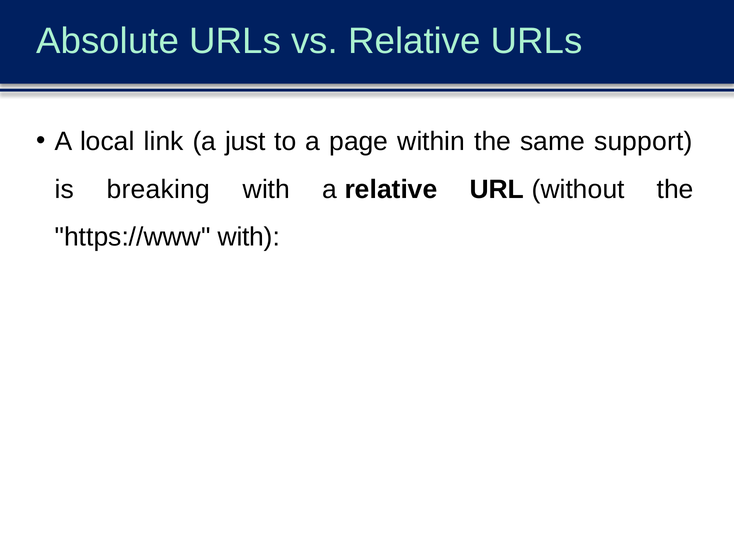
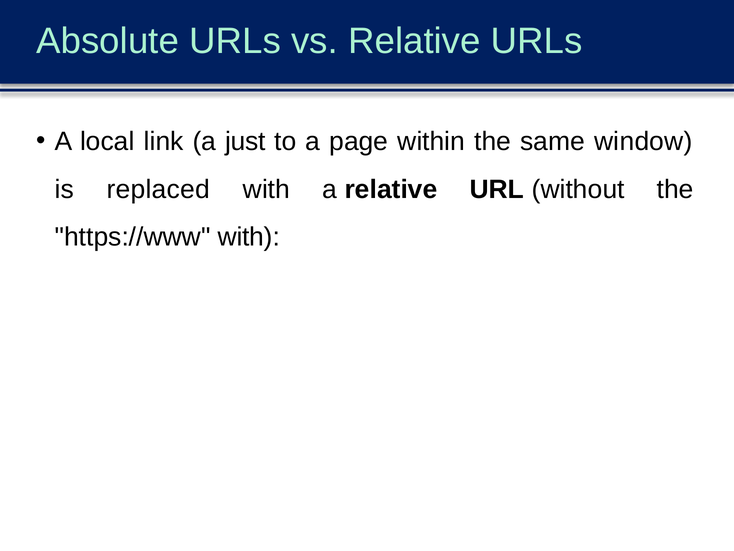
support: support -> window
breaking: breaking -> replaced
